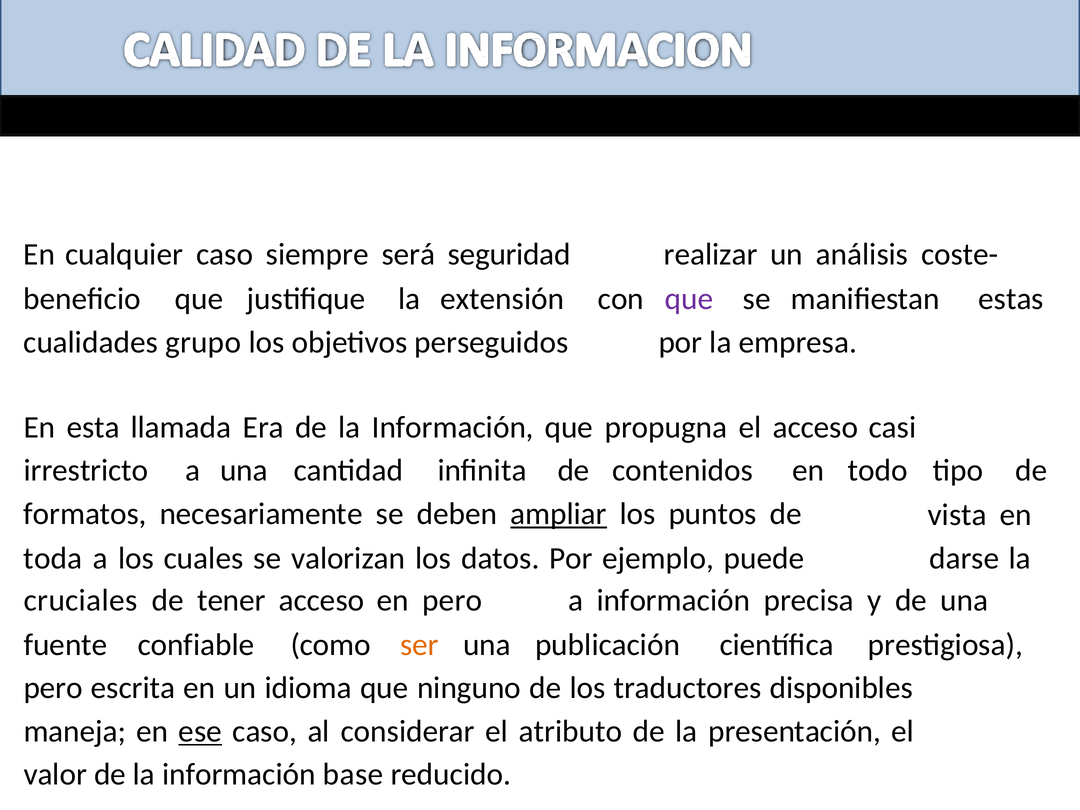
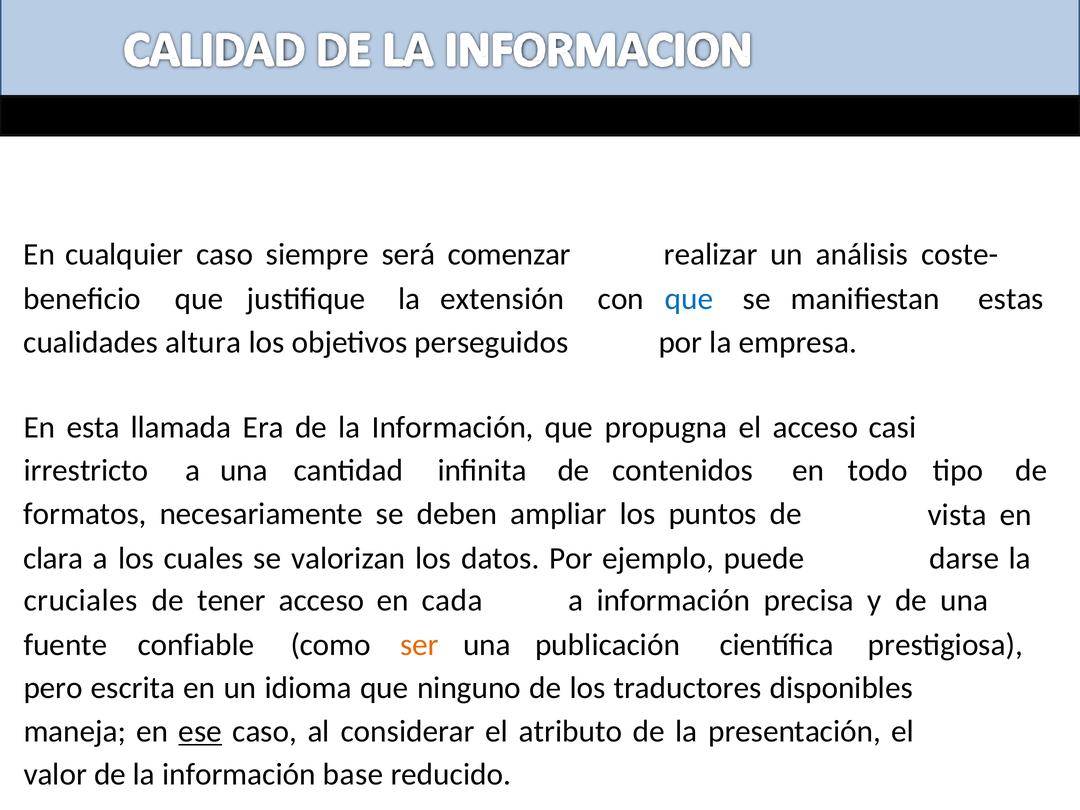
seguridad: seguridad -> comenzar
que at (689, 299) colour: purple -> blue
grupo: grupo -> altura
ampliar underline: present -> none
toda: toda -> clara
en pero: pero -> cada
